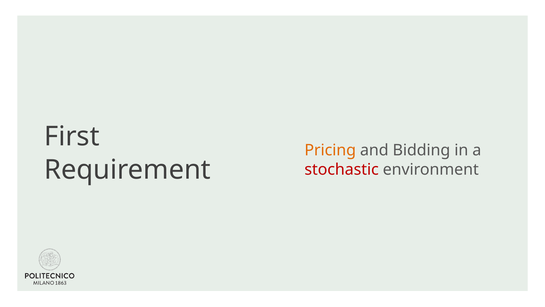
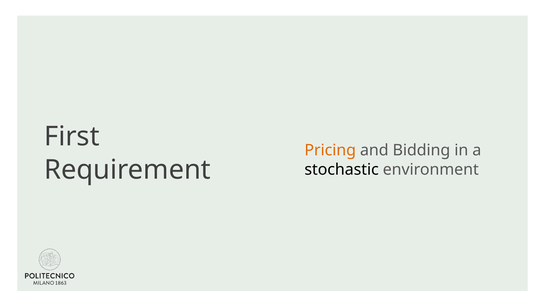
stochastic colour: red -> black
